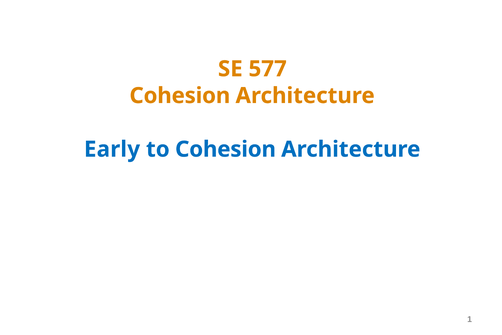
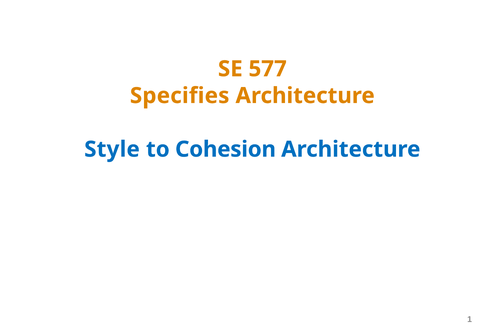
Cohesion at (180, 96): Cohesion -> Specifies
Early: Early -> Style
